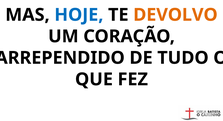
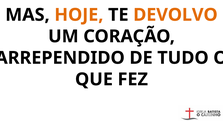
HOJE colour: blue -> orange
